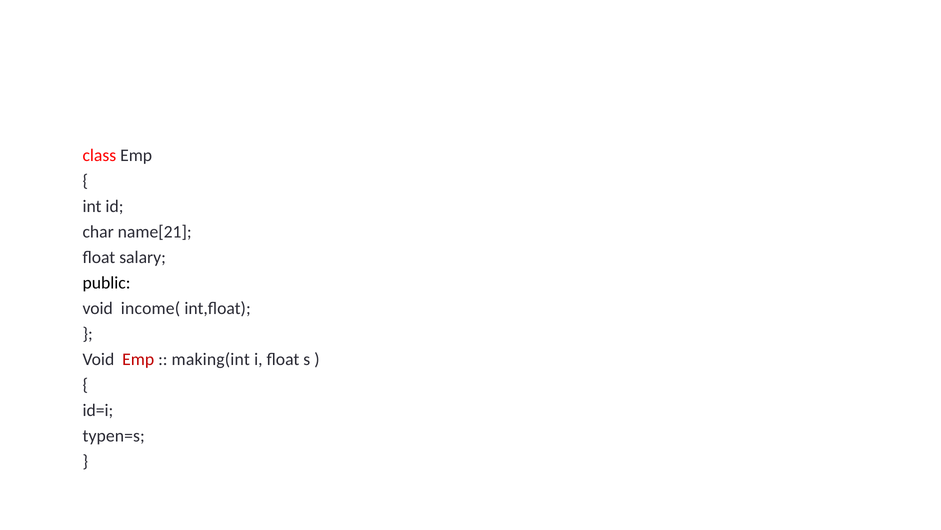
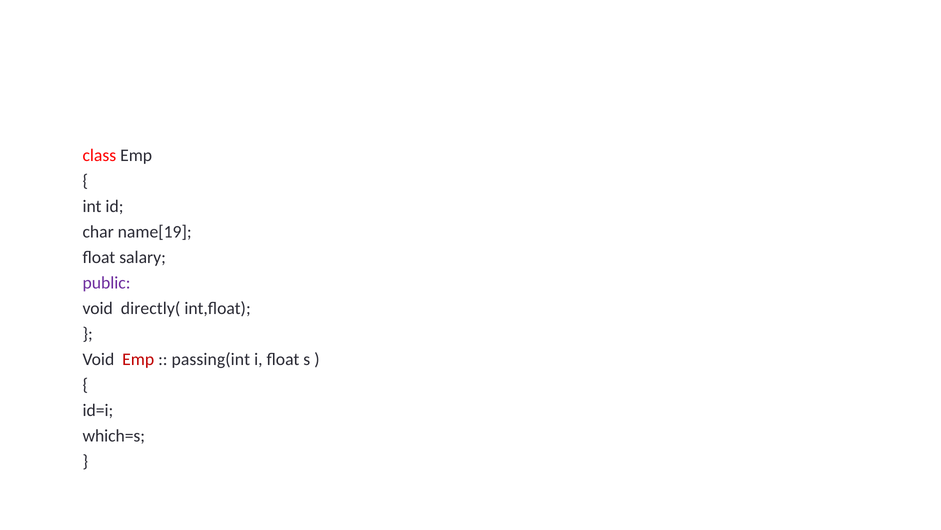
name[21: name[21 -> name[19
public colour: black -> purple
income(: income( -> directly(
making(int: making(int -> passing(int
typen=s: typen=s -> which=s
